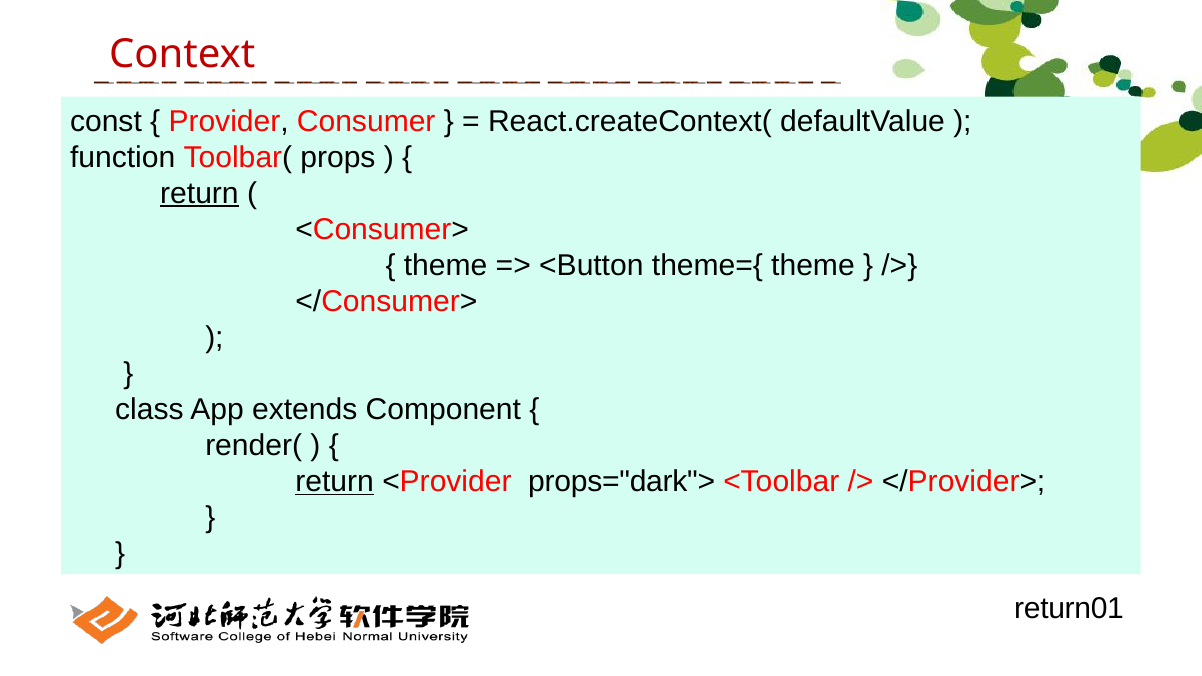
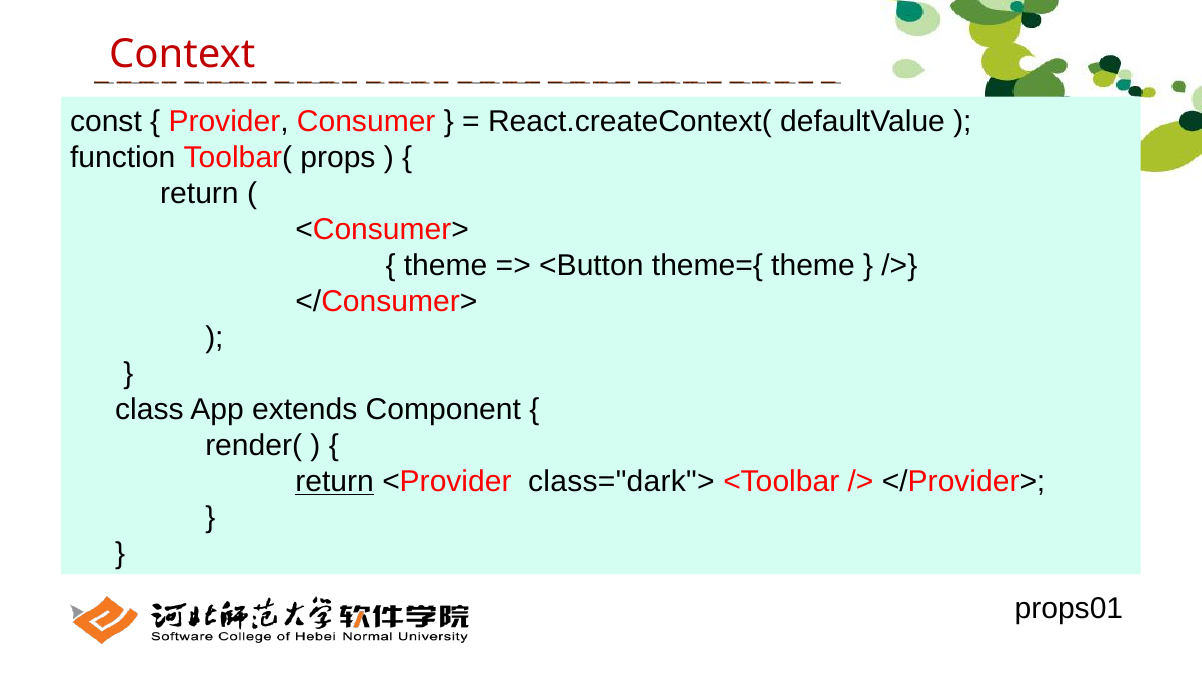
return at (199, 193) underline: present -> none
props="dark">: props="dark"> -> class="dark">
return01: return01 -> props01
